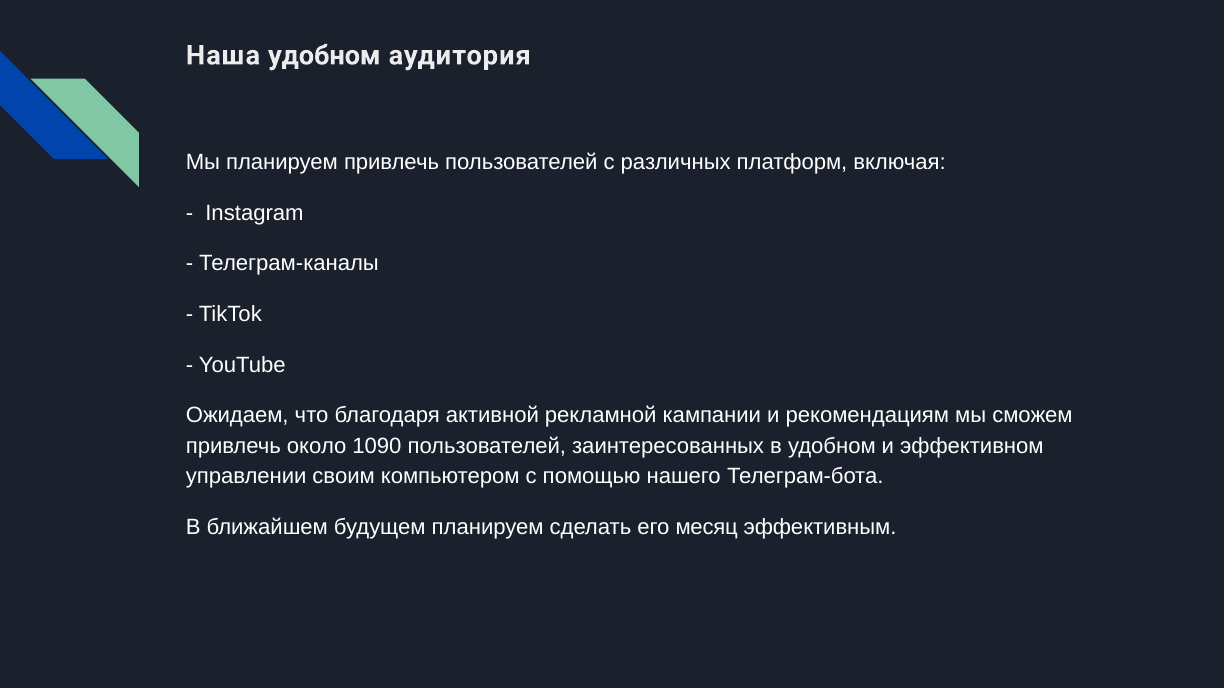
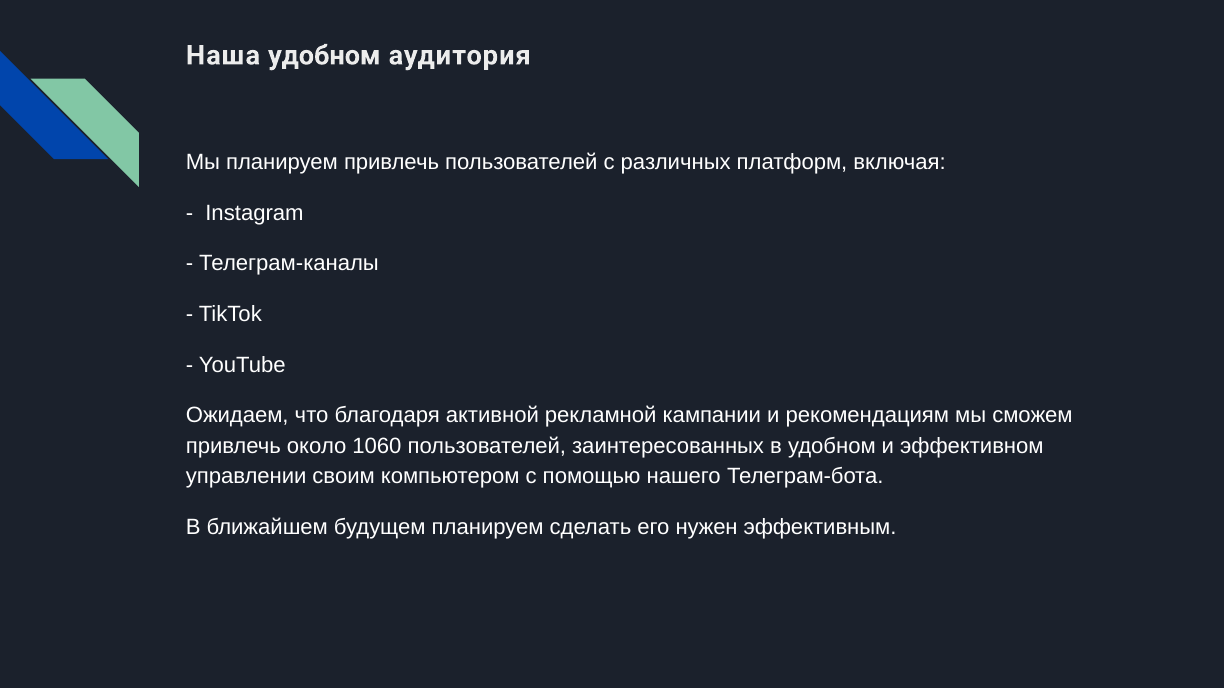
1090: 1090 -> 1060
месяц: месяц -> нужен
